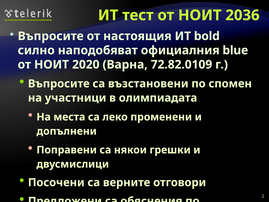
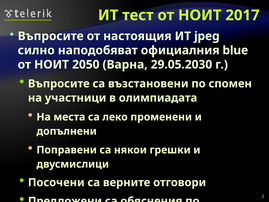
2036: 2036 -> 2017
bold: bold -> jpeg
2020: 2020 -> 2050
72.82.0109: 72.82.0109 -> 29.05.2030
